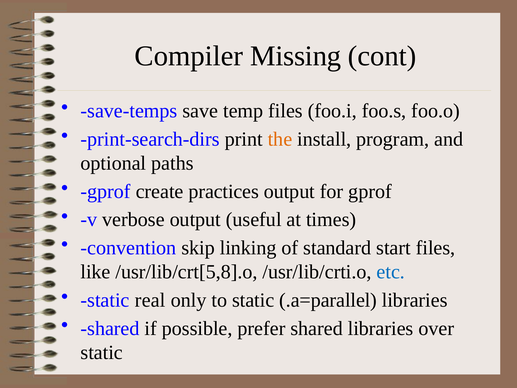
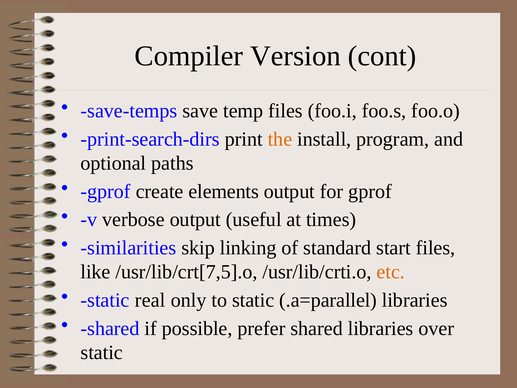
Missing: Missing -> Version
practices: practices -> elements
convention: convention -> similarities
/usr/lib/crt[5,8].o: /usr/lib/crt[5,8].o -> /usr/lib/crt[7,5].o
etc colour: blue -> orange
